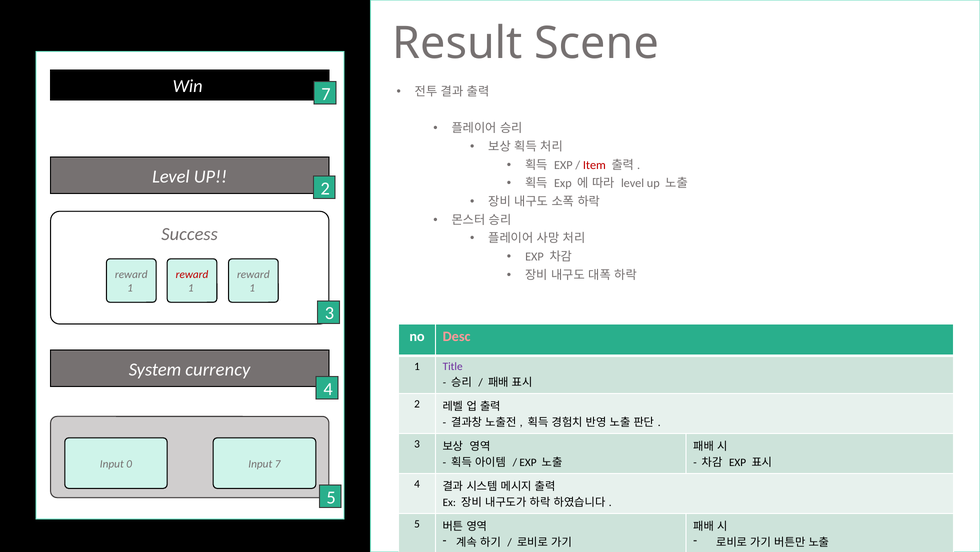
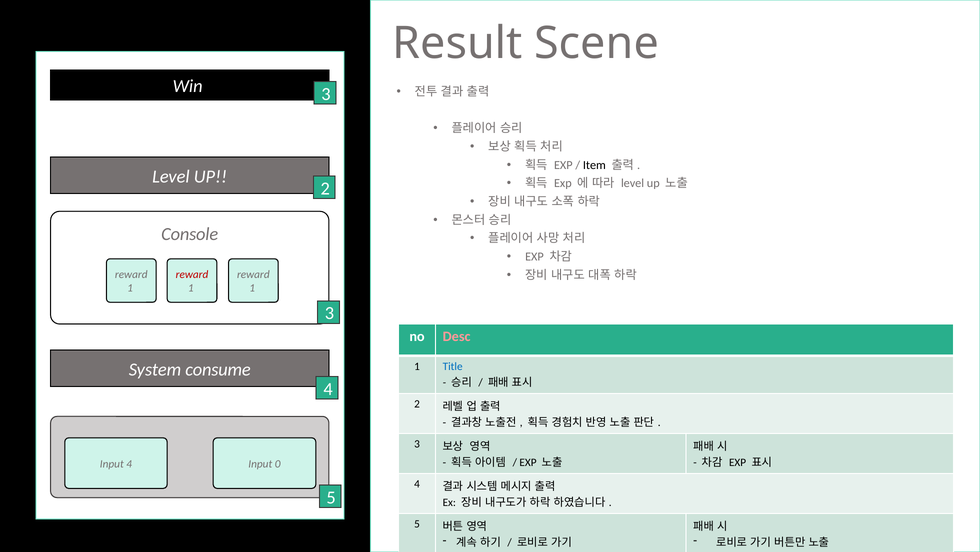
Win 7: 7 -> 3
Item colour: red -> black
Success: Success -> Console
Title colour: purple -> blue
currency: currency -> consume
Input 0: 0 -> 4
Input 7: 7 -> 0
